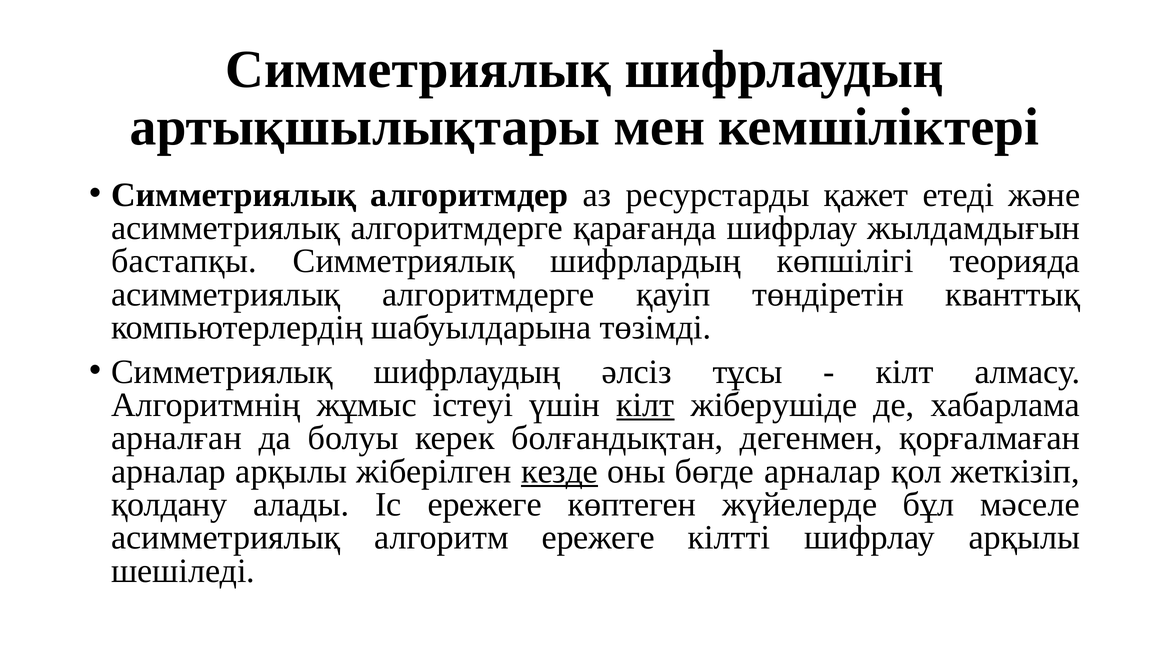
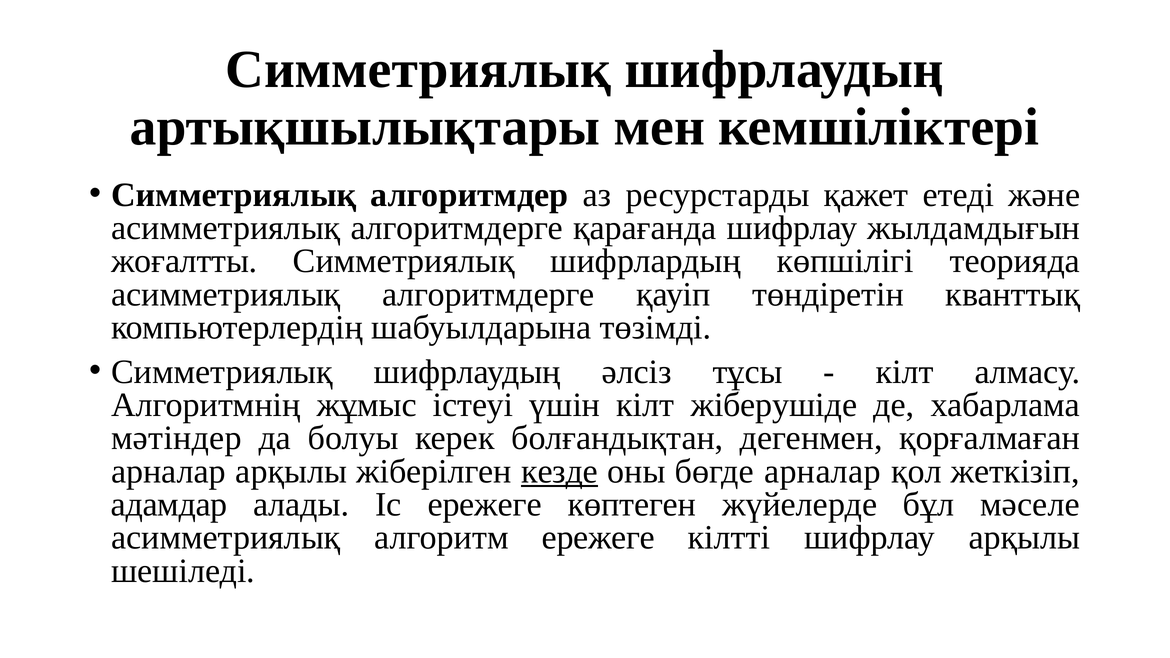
бастапқы: бастапқы -> жоғалтты
кілт at (645, 405) underline: present -> none
арналған: арналған -> мәтіндер
қолдану: қолдану -> адамдар
